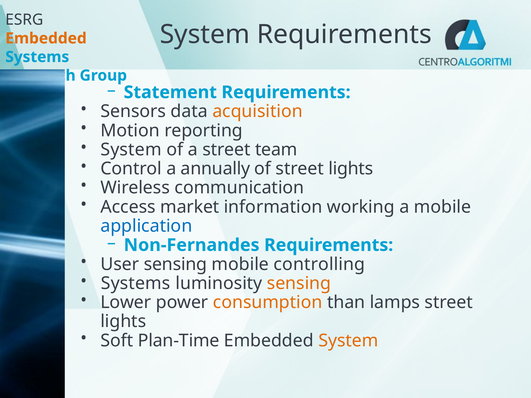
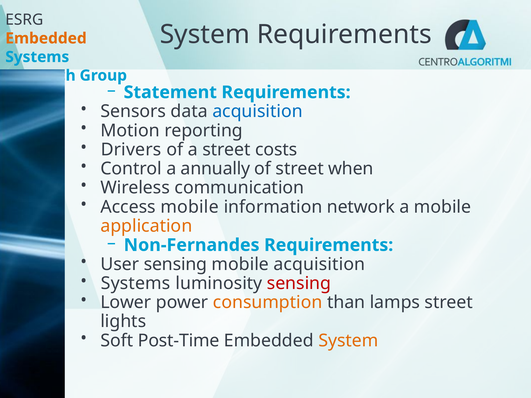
acquisition at (258, 111) colour: orange -> blue
System at (131, 150): System -> Drivers
team: team -> costs
of street lights: lights -> when
Access market: market -> mobile
working: working -> network
application colour: blue -> orange
mobile controlling: controlling -> acquisition
sensing at (299, 283) colour: orange -> red
Plan-Time: Plan-Time -> Post-Time
